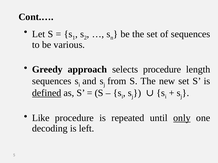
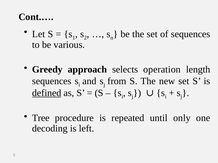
selects procedure: procedure -> operation
Like: Like -> Tree
only underline: present -> none
